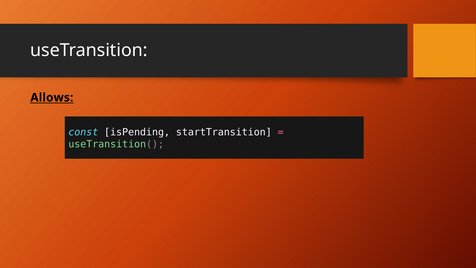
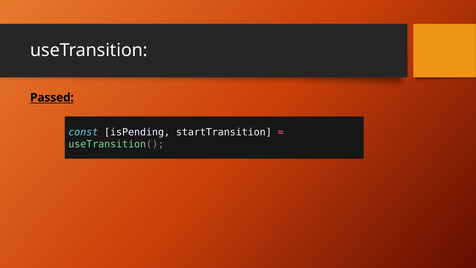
Allows: Allows -> Passed
